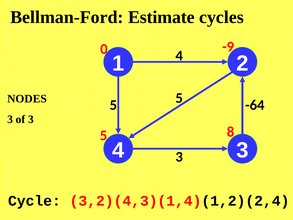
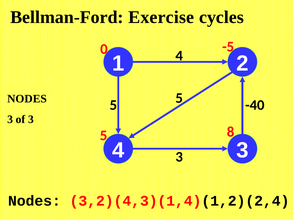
Estimate: Estimate -> Exercise
-9: -9 -> -5
-64: -64 -> -40
Cycle at (35, 201): Cycle -> Nodes
